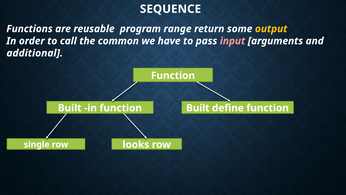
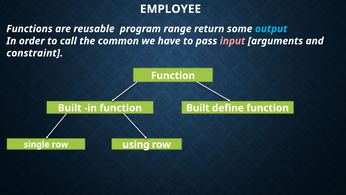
SEQUENCE: SEQUENCE -> EMPLOYEE
output colour: yellow -> light blue
additional: additional -> constraint
looks: looks -> using
